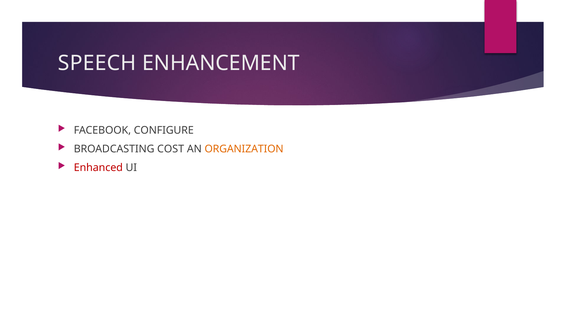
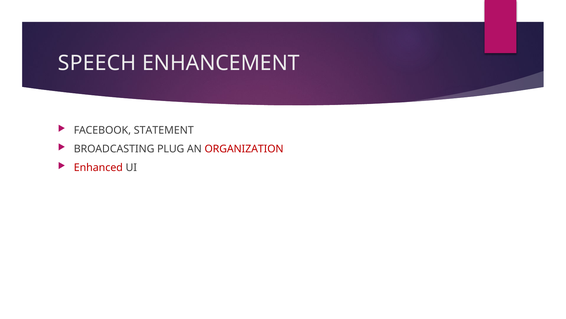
CONFIGURE: CONFIGURE -> STATEMENT
COST: COST -> PLUG
ORGANIZATION colour: orange -> red
